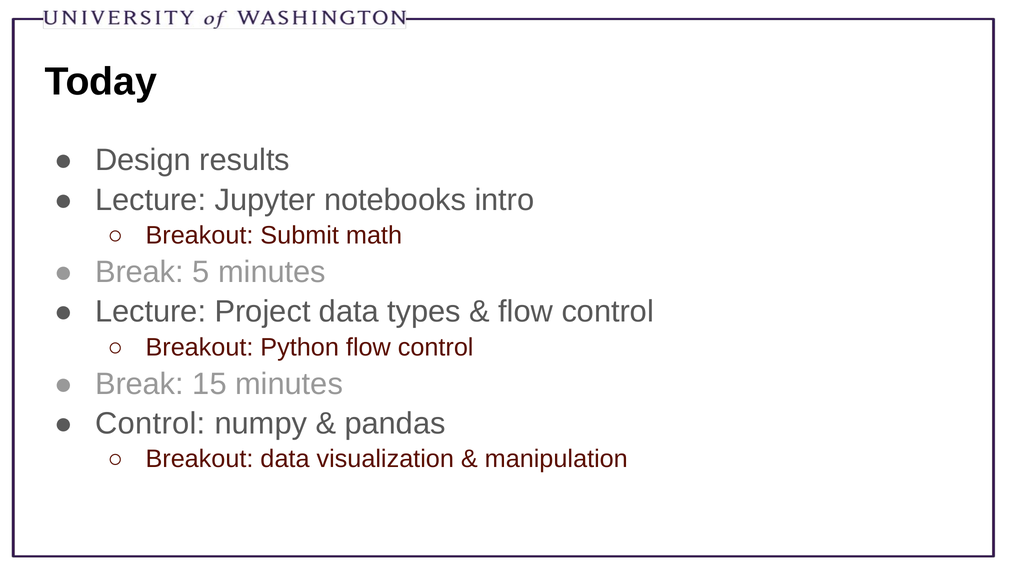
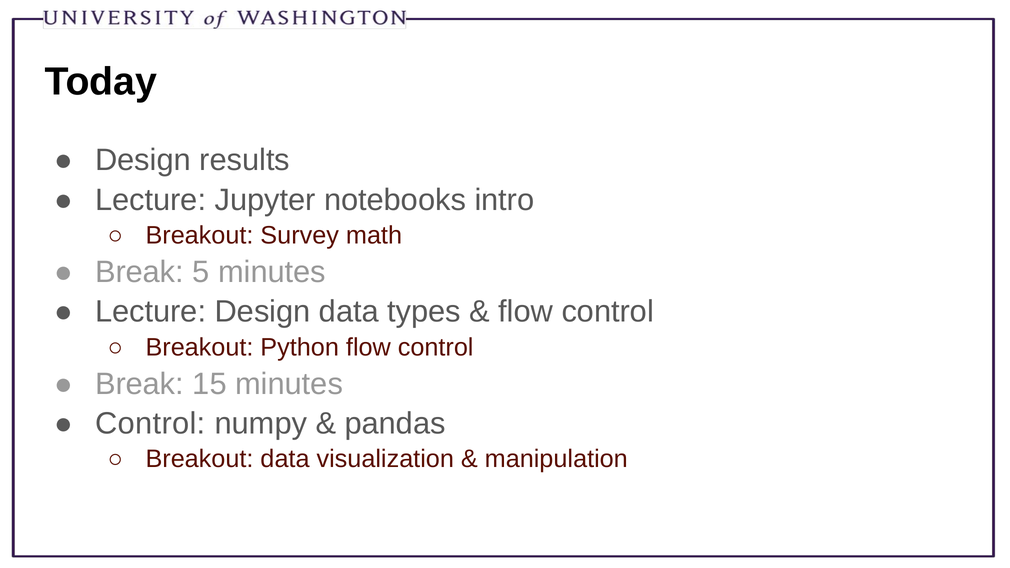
Submit: Submit -> Survey
Lecture Project: Project -> Design
